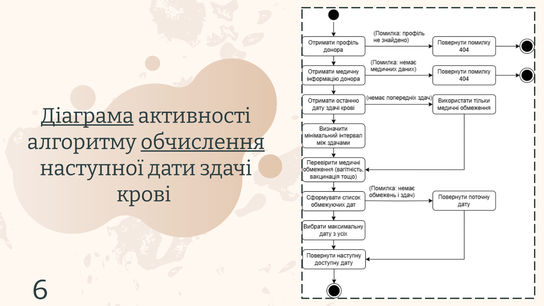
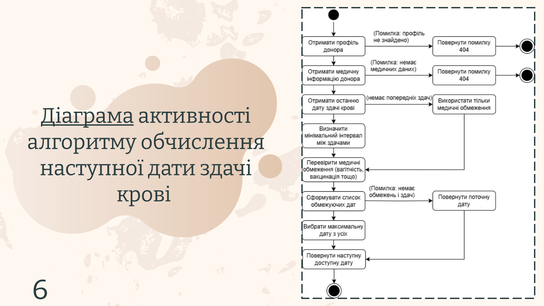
обчислення underline: present -> none
